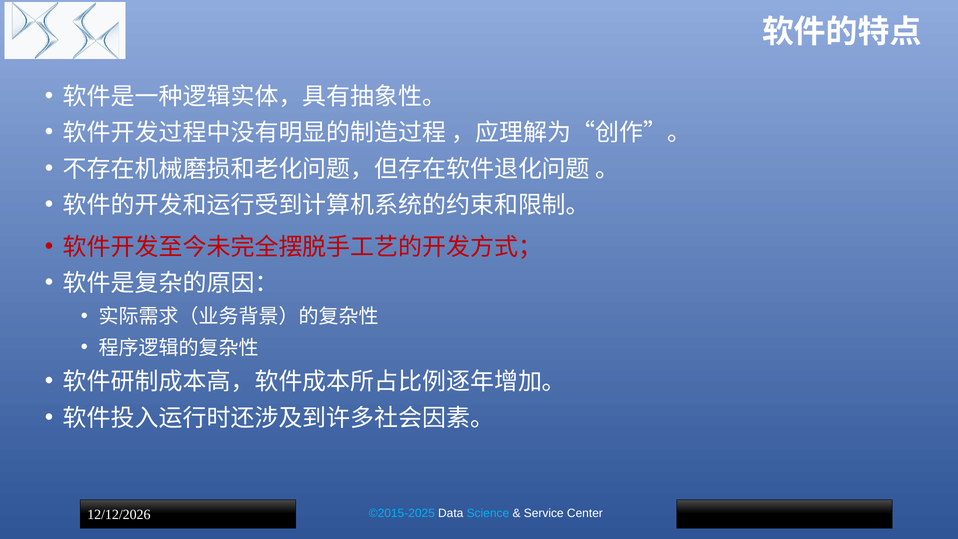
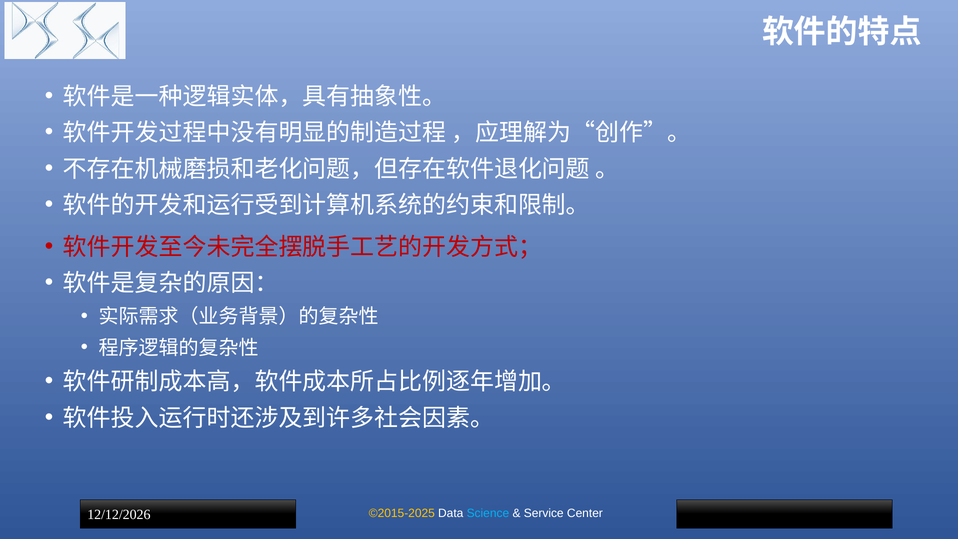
©2015-2025 colour: light blue -> yellow
